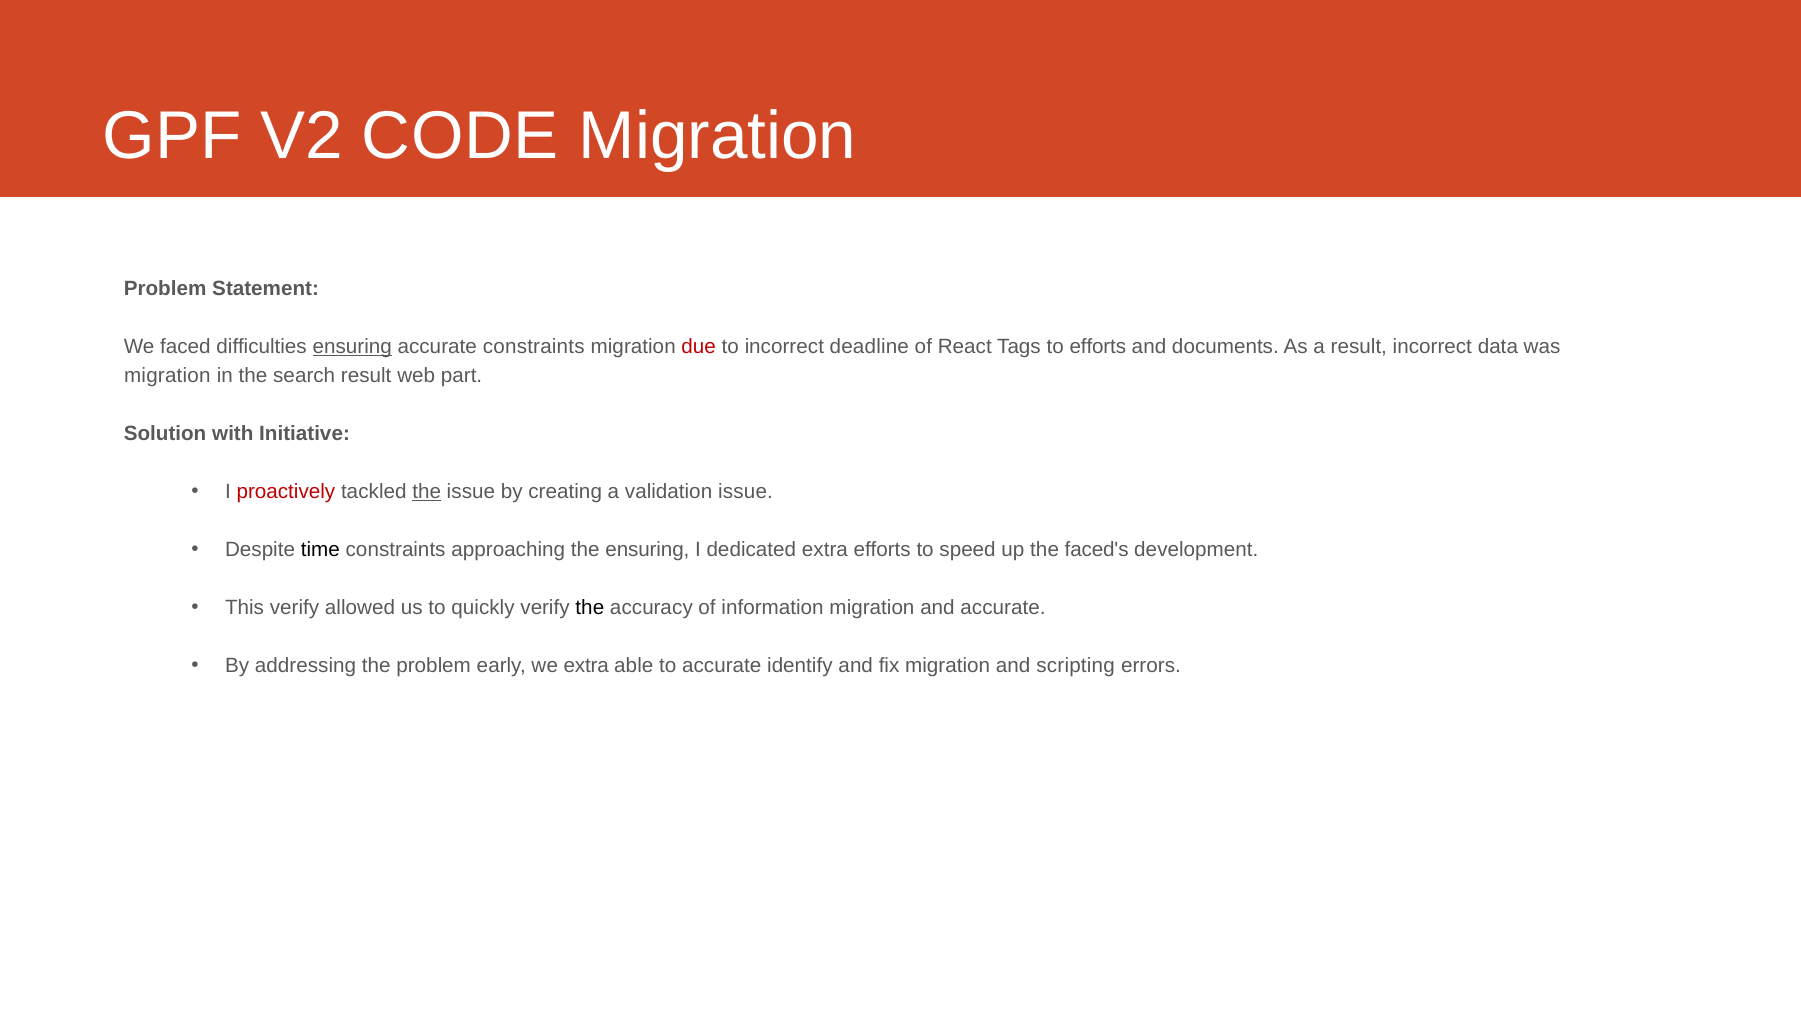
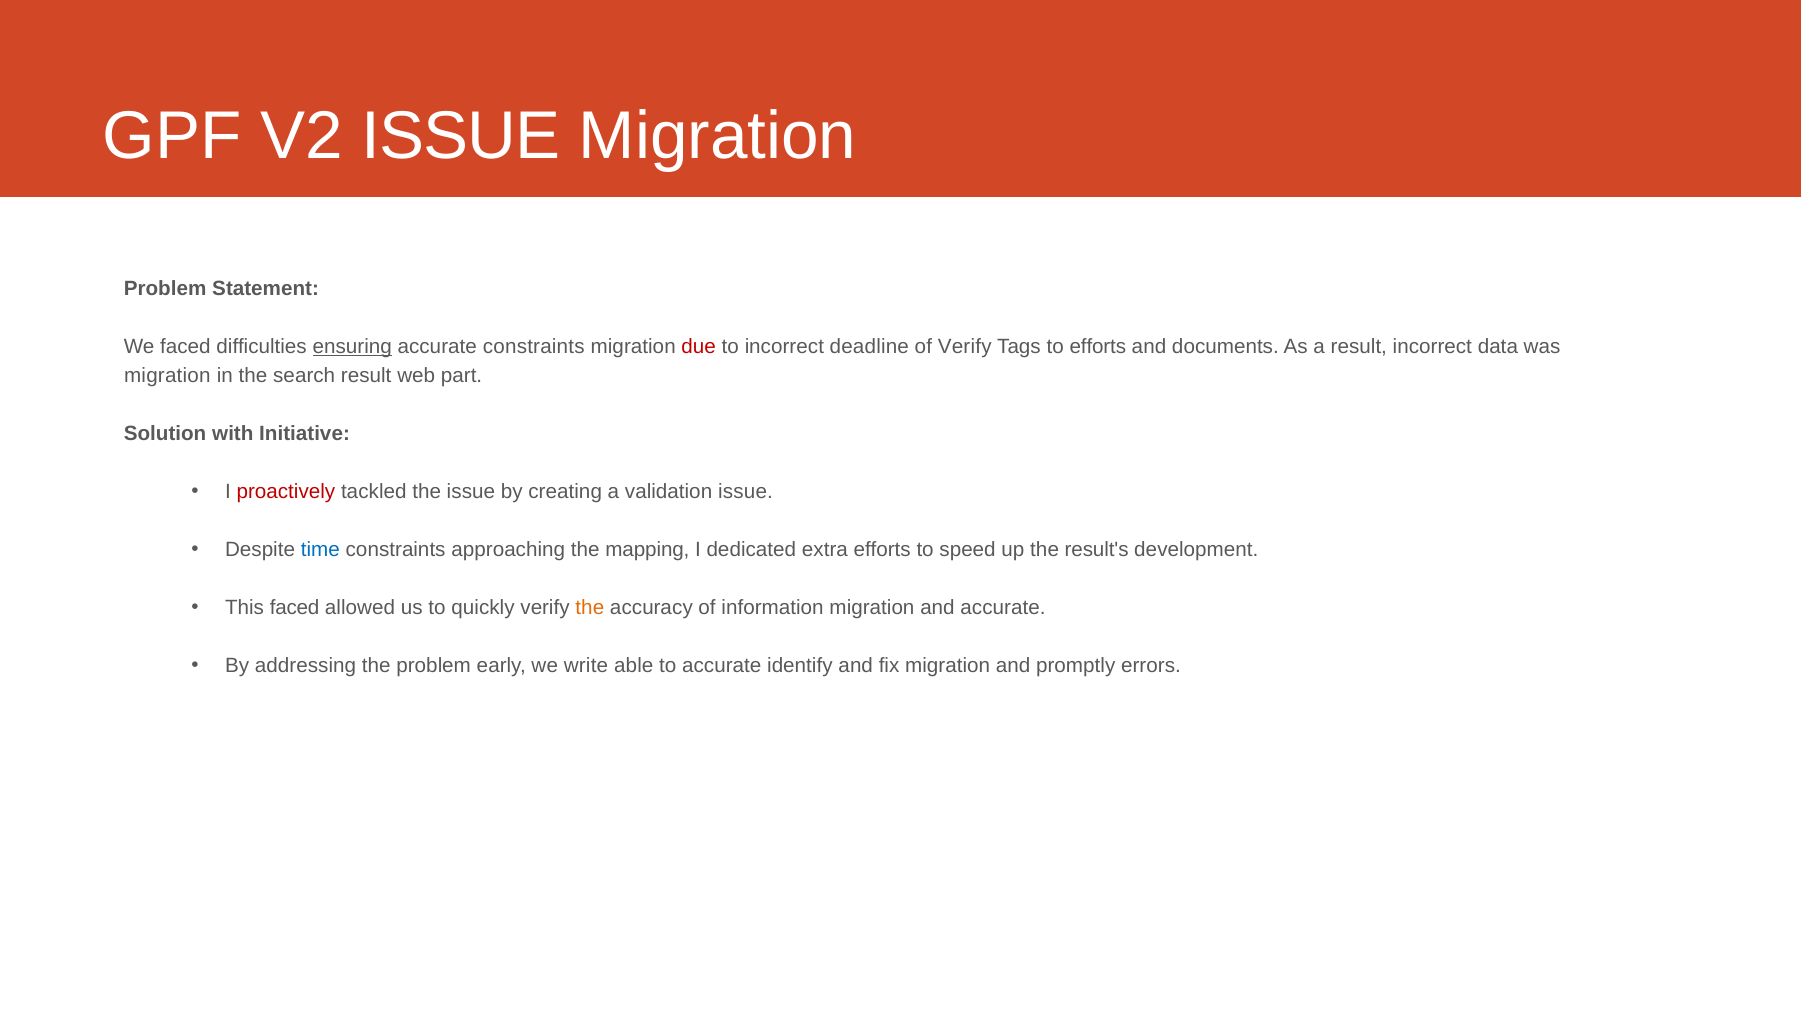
V2 CODE: CODE -> ISSUE
of React: React -> Verify
the at (427, 492) underline: present -> none
time colour: black -> blue
the ensuring: ensuring -> mapping
faced's: faced's -> result's
This verify: verify -> faced
the at (590, 608) colour: black -> orange
we extra: extra -> write
scripting: scripting -> promptly
